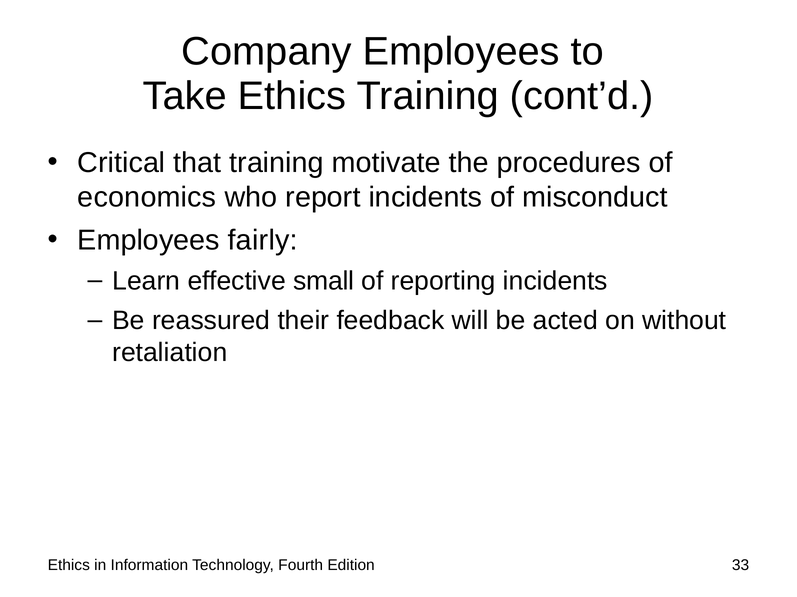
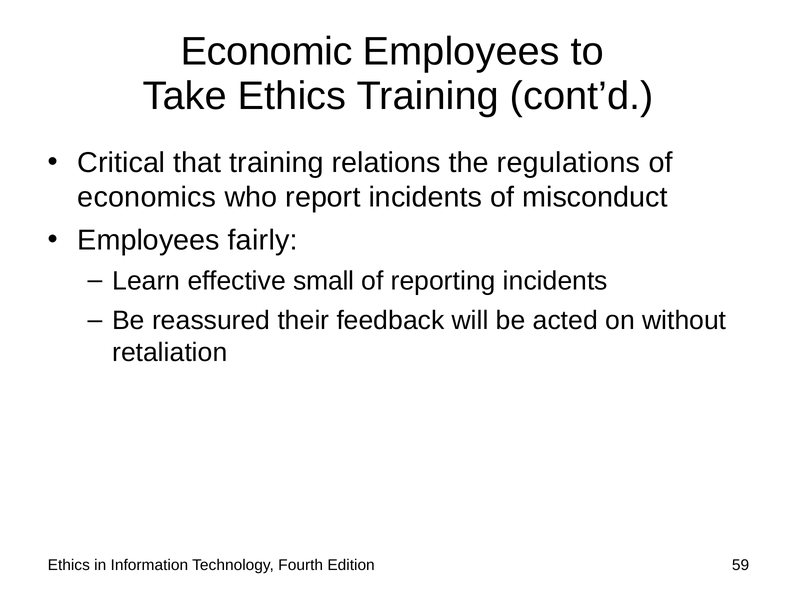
Company: Company -> Economic
motivate: motivate -> relations
procedures: procedures -> regulations
33: 33 -> 59
